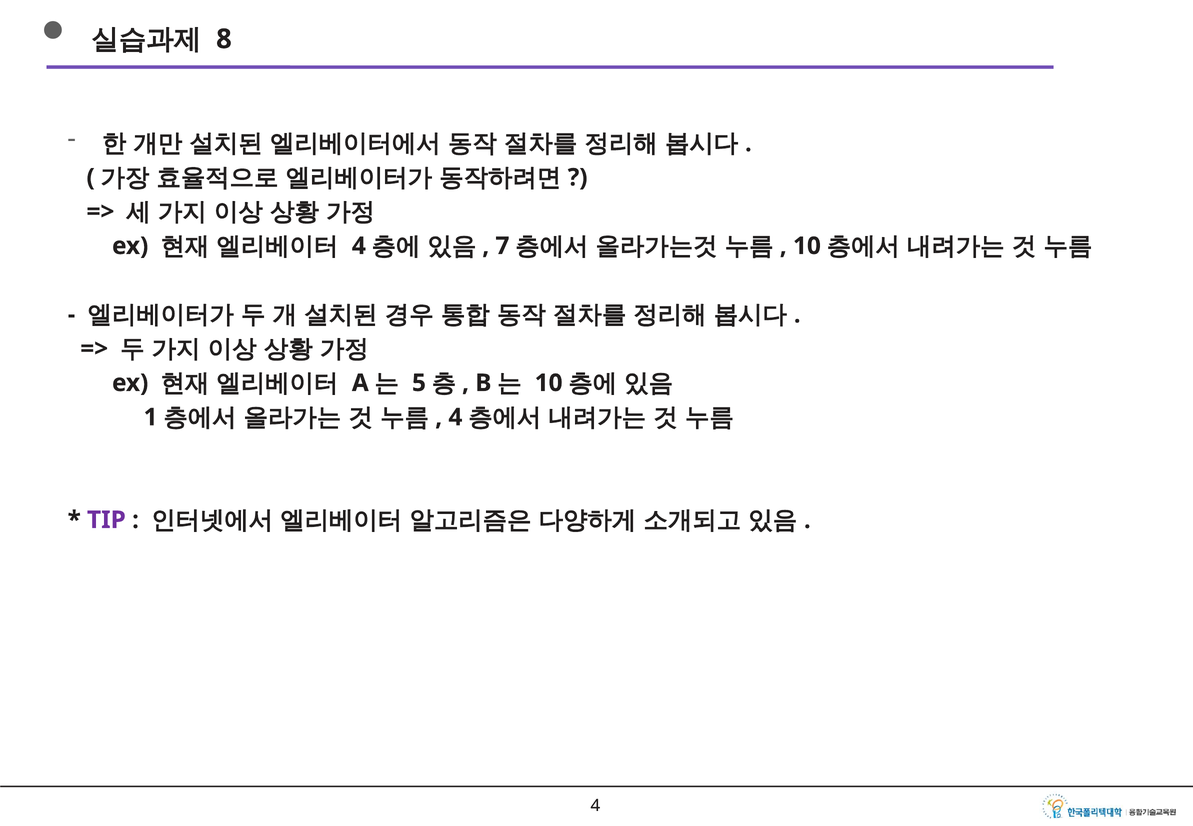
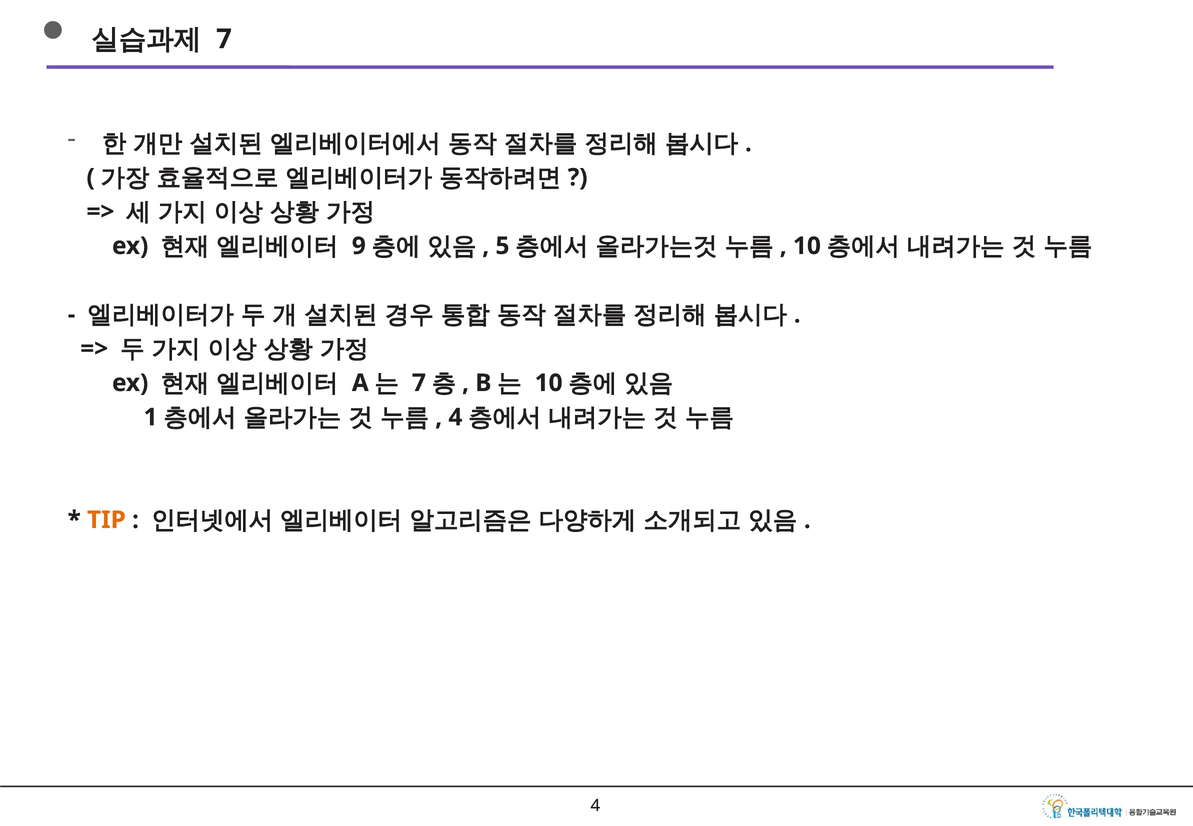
8 at (224, 39): 8 -> 7
4 at (359, 246): 4 -> 9
7: 7 -> 5
5 at (419, 383): 5 -> 7
TIP colour: purple -> orange
